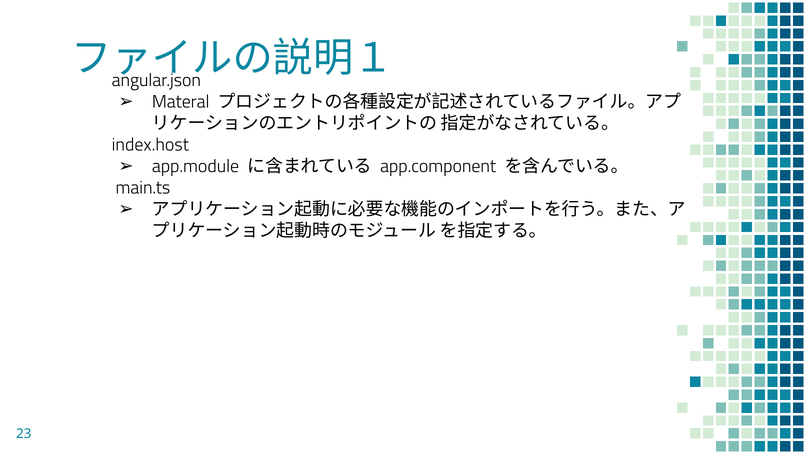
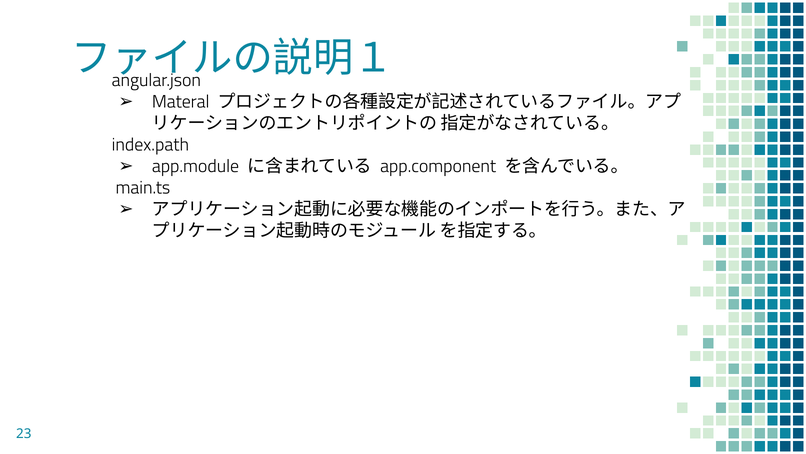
index.host: index.host -> index.path
